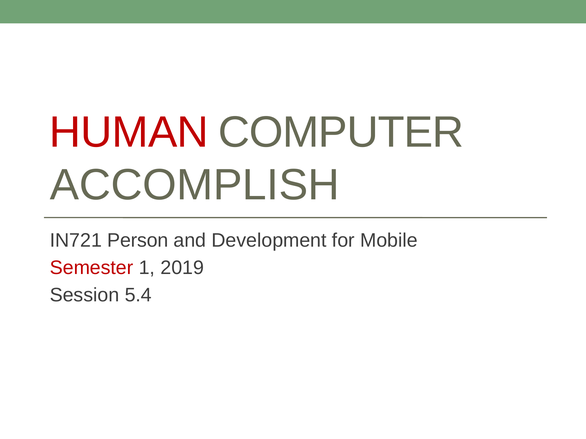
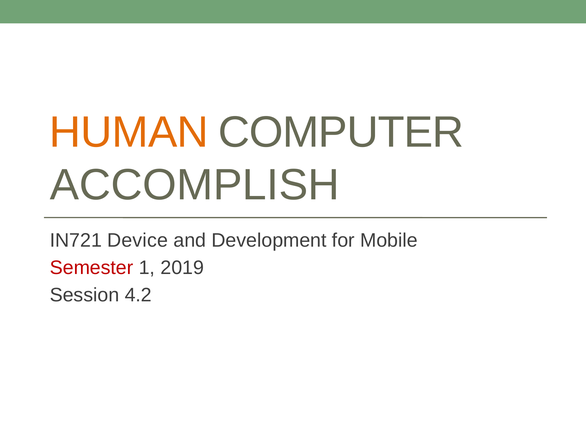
HUMAN colour: red -> orange
Person: Person -> Device
5.4: 5.4 -> 4.2
